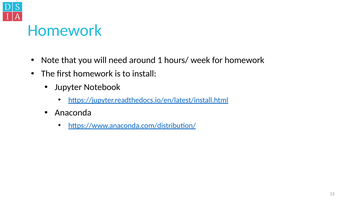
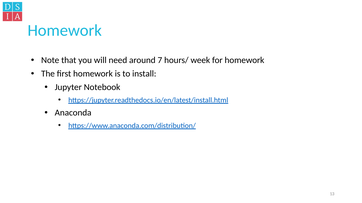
1: 1 -> 7
